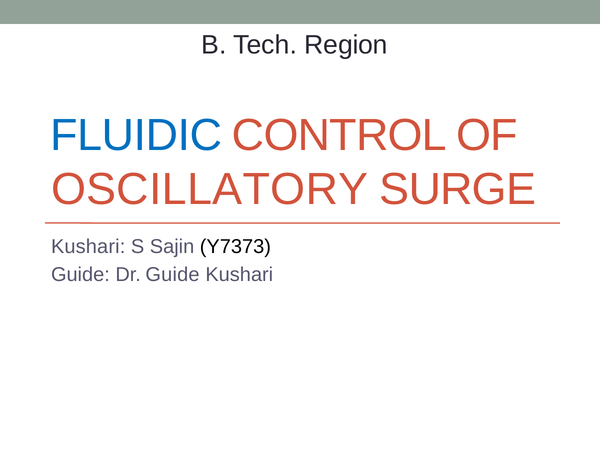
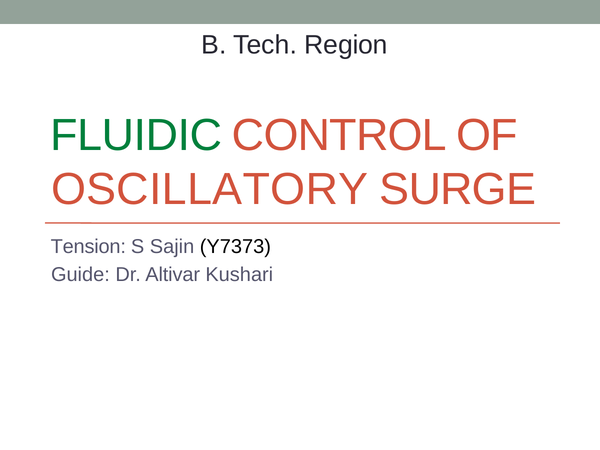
FLUIDIC colour: blue -> green
Kushari at (88, 246): Kushari -> Tension
Dr Guide: Guide -> Altivar
